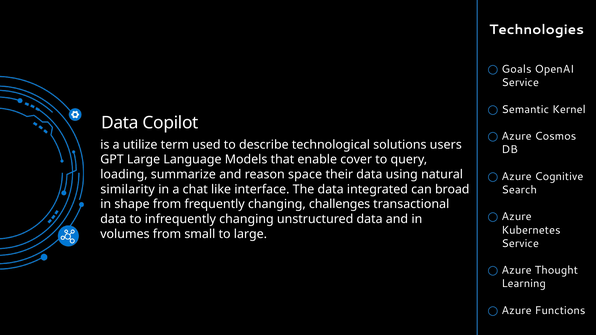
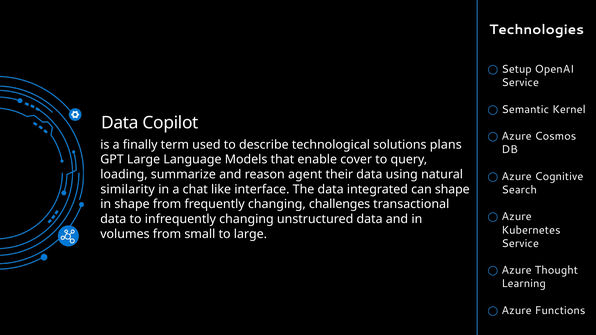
Goals: Goals -> Setup
utilize: utilize -> finally
users: users -> plans
space: space -> agent
can broad: broad -> shape
